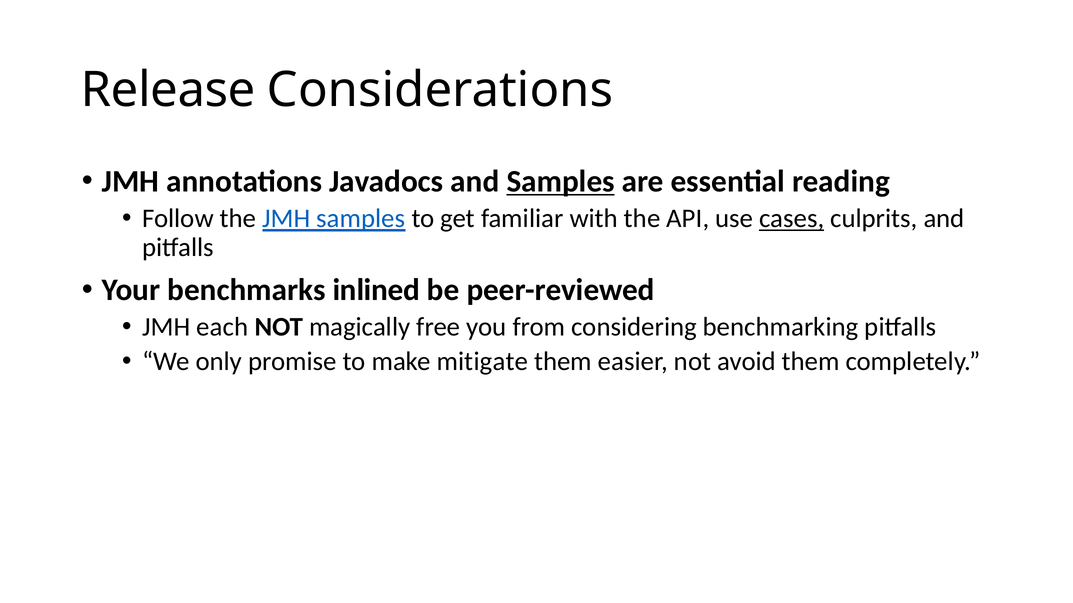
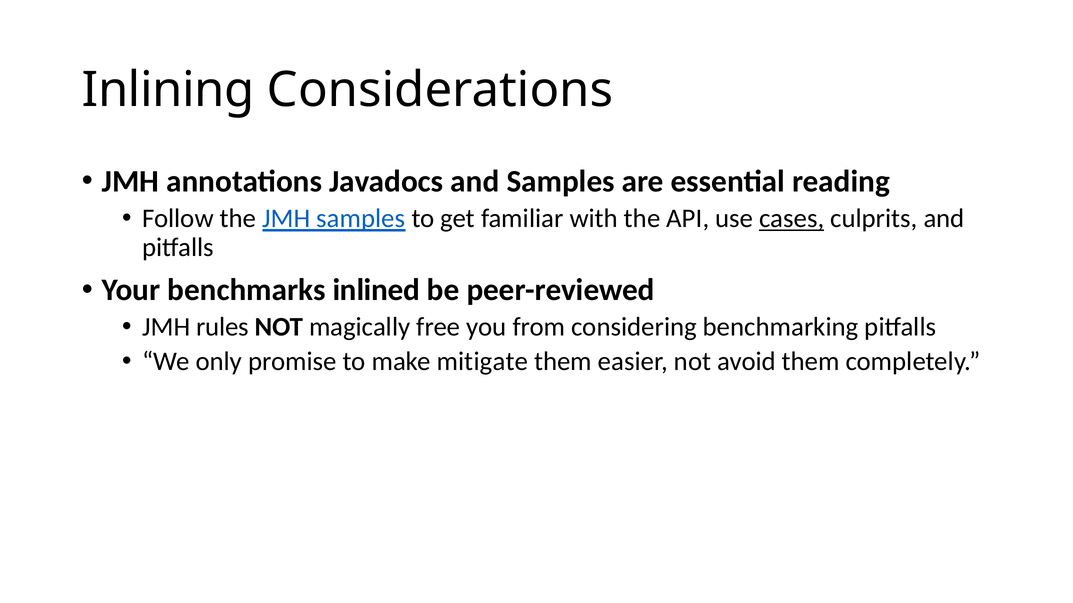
Release: Release -> Inlining
Samples at (561, 181) underline: present -> none
each: each -> rules
